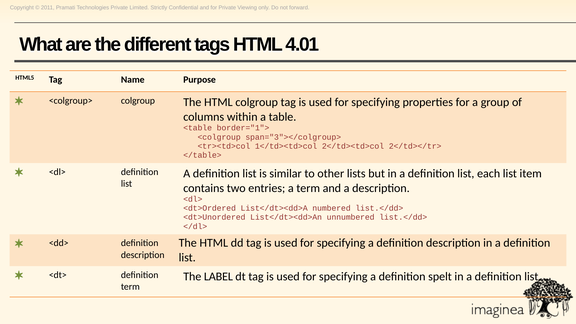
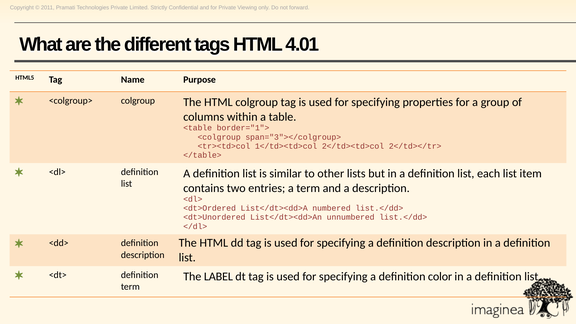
spelt: spelt -> color
